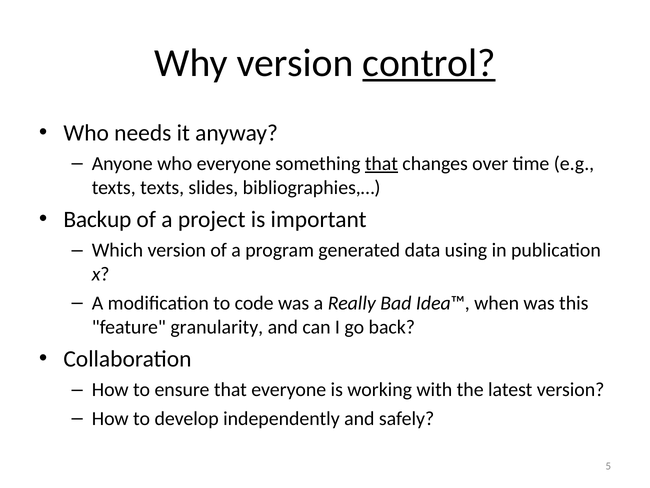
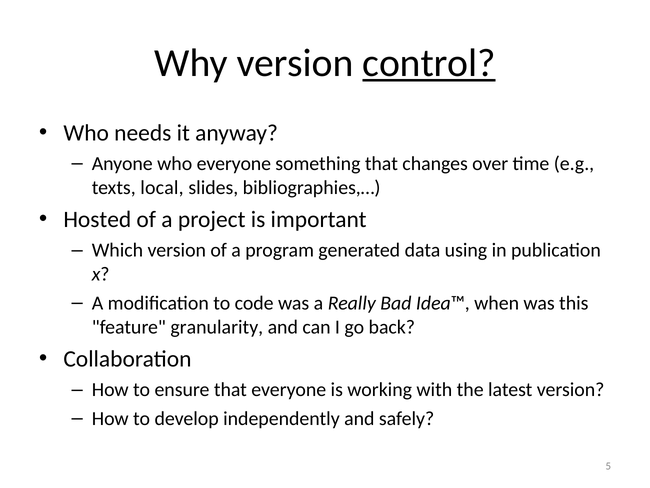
that at (381, 164) underline: present -> none
texts texts: texts -> local
Backup: Backup -> Hosted
